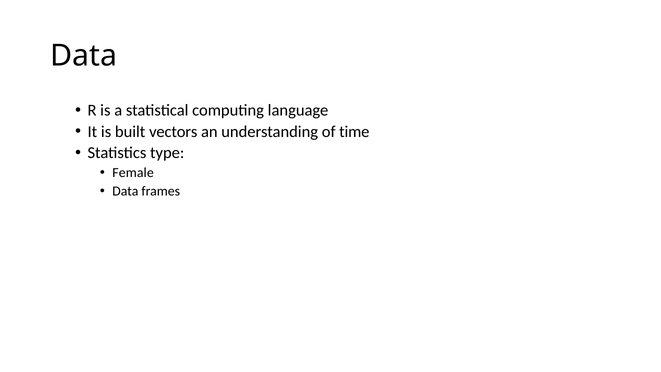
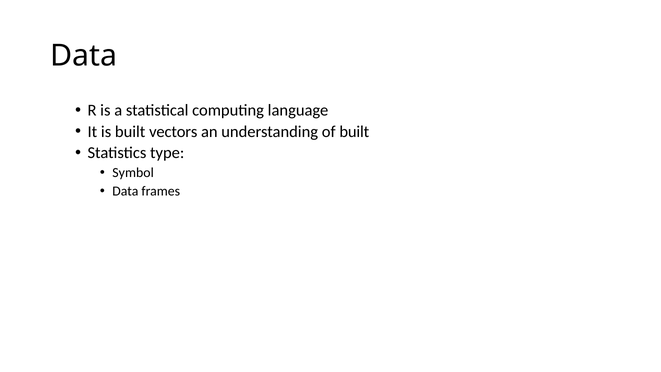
of time: time -> built
Female: Female -> Symbol
